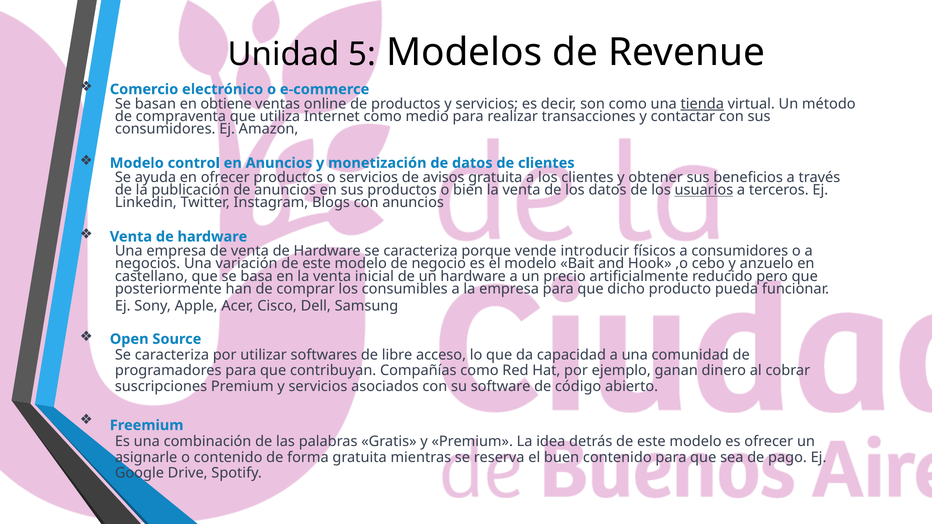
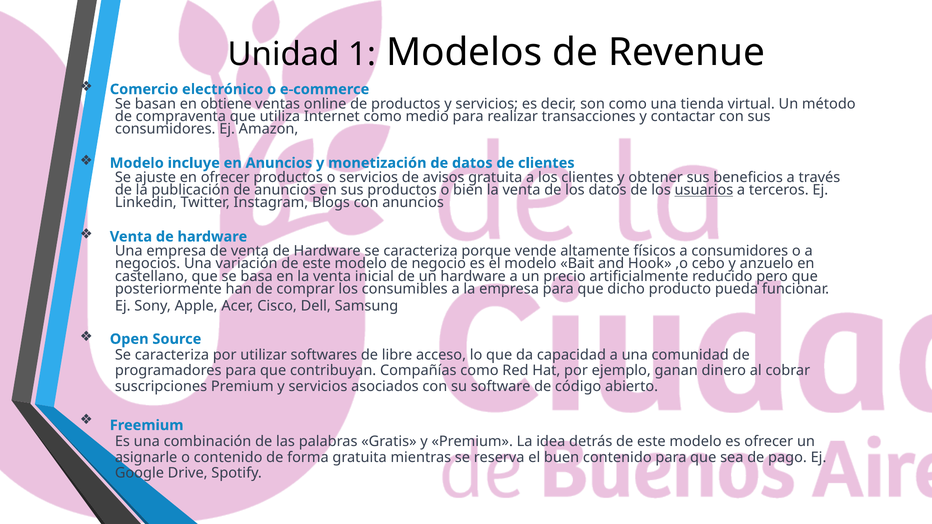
5: 5 -> 1
tienda underline: present -> none
control: control -> incluye
ayuda: ayuda -> ajuste
introducir: introducir -> altamente
